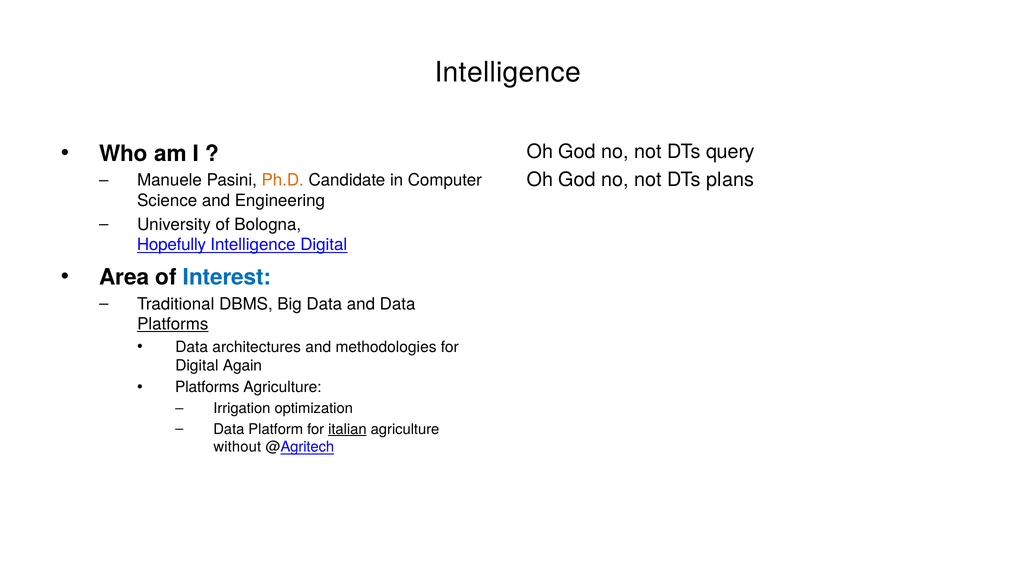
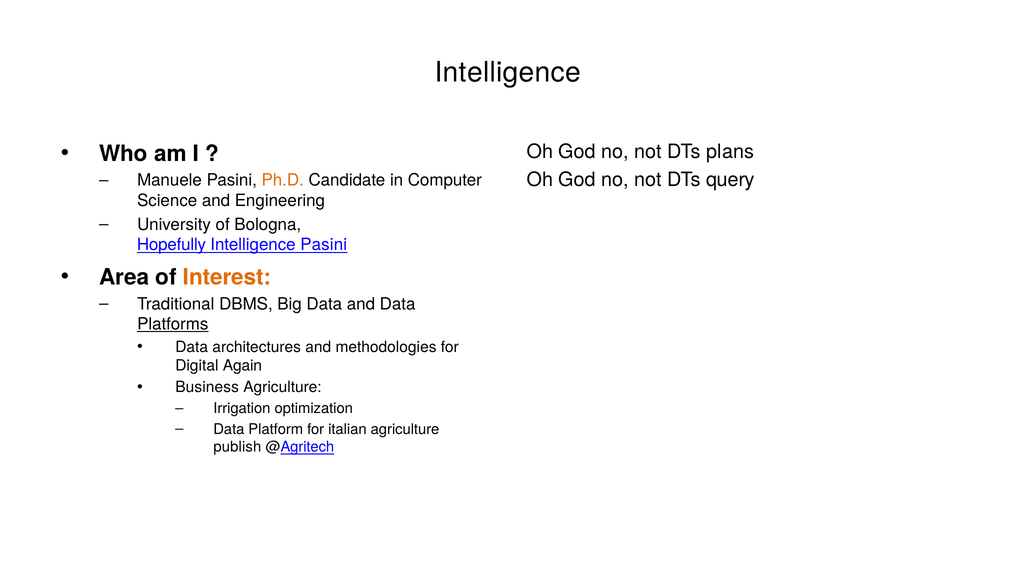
query: query -> plans
plans: plans -> query
Intelligence Digital: Digital -> Pasini
Interest colour: blue -> orange
Platforms at (207, 387): Platforms -> Business
italian underline: present -> none
without: without -> publish
